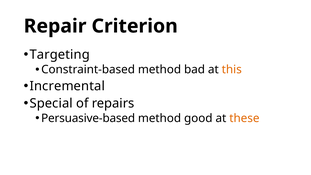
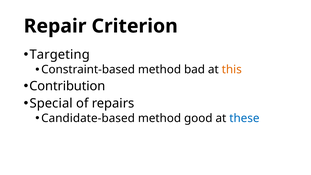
Incremental: Incremental -> Contribution
Persuasive-based: Persuasive-based -> Candidate-based
these colour: orange -> blue
